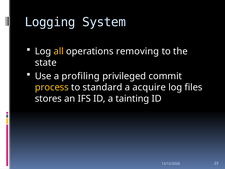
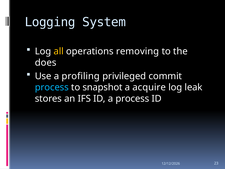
state: state -> does
process at (52, 87) colour: yellow -> light blue
standard: standard -> snapshot
files: files -> leak
a tainting: tainting -> process
